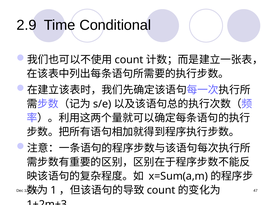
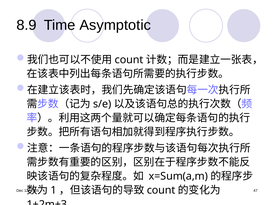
2.9: 2.9 -> 8.9
Conditional: Conditional -> Asymptotic
